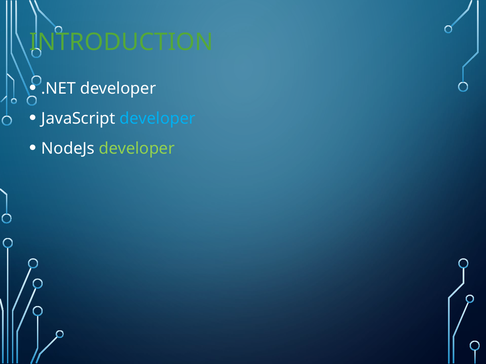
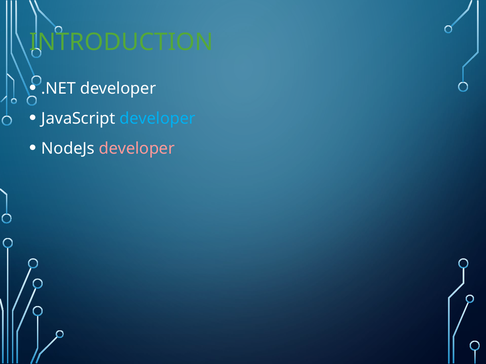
developer at (137, 149) colour: light green -> pink
